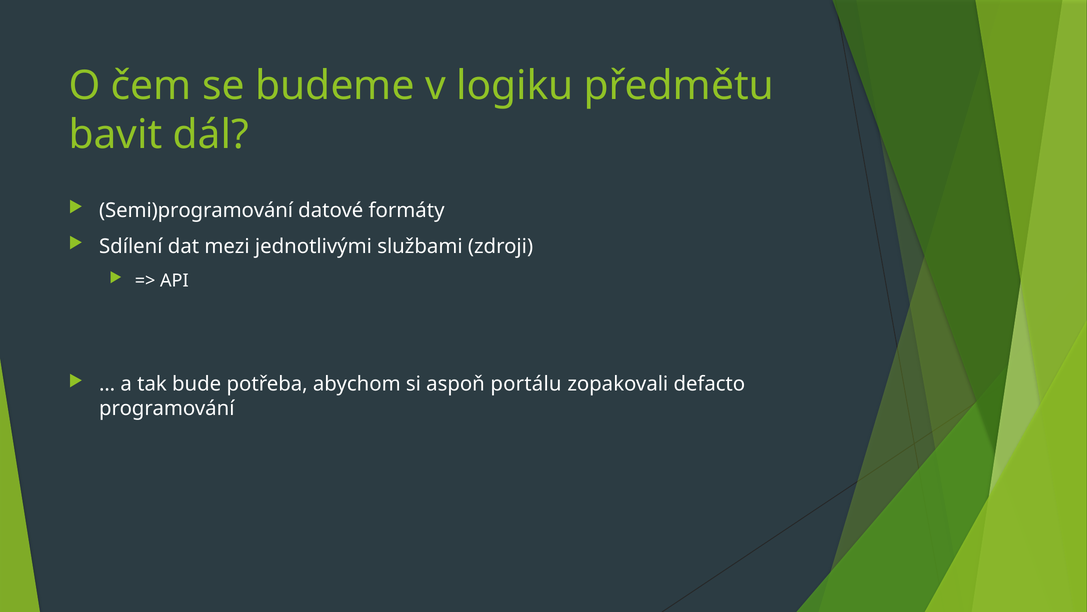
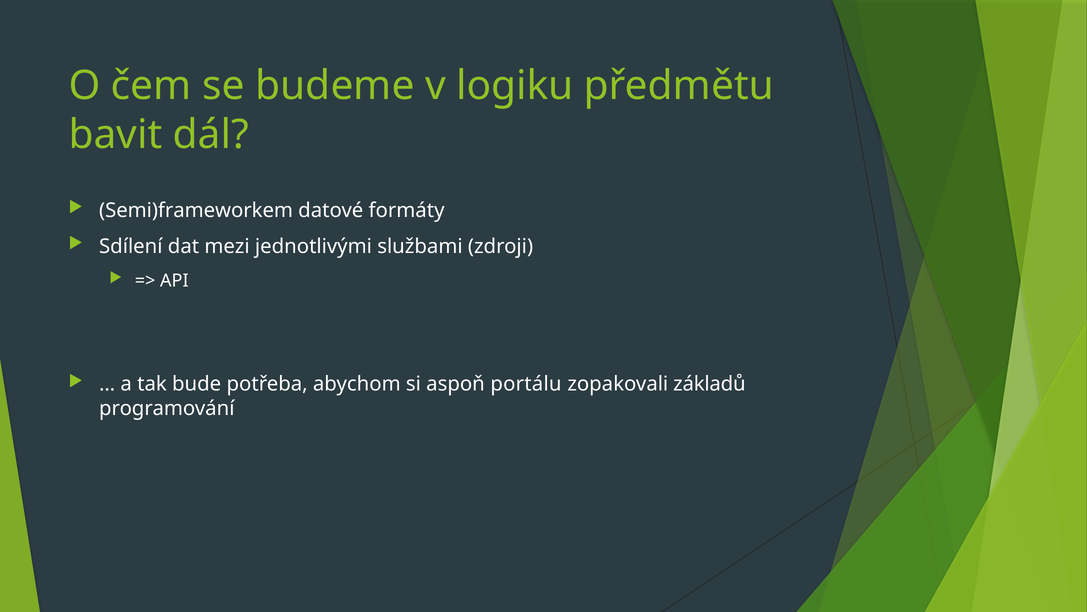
Semi)programování: Semi)programování -> Semi)frameworkem
defacto: defacto -> základů
